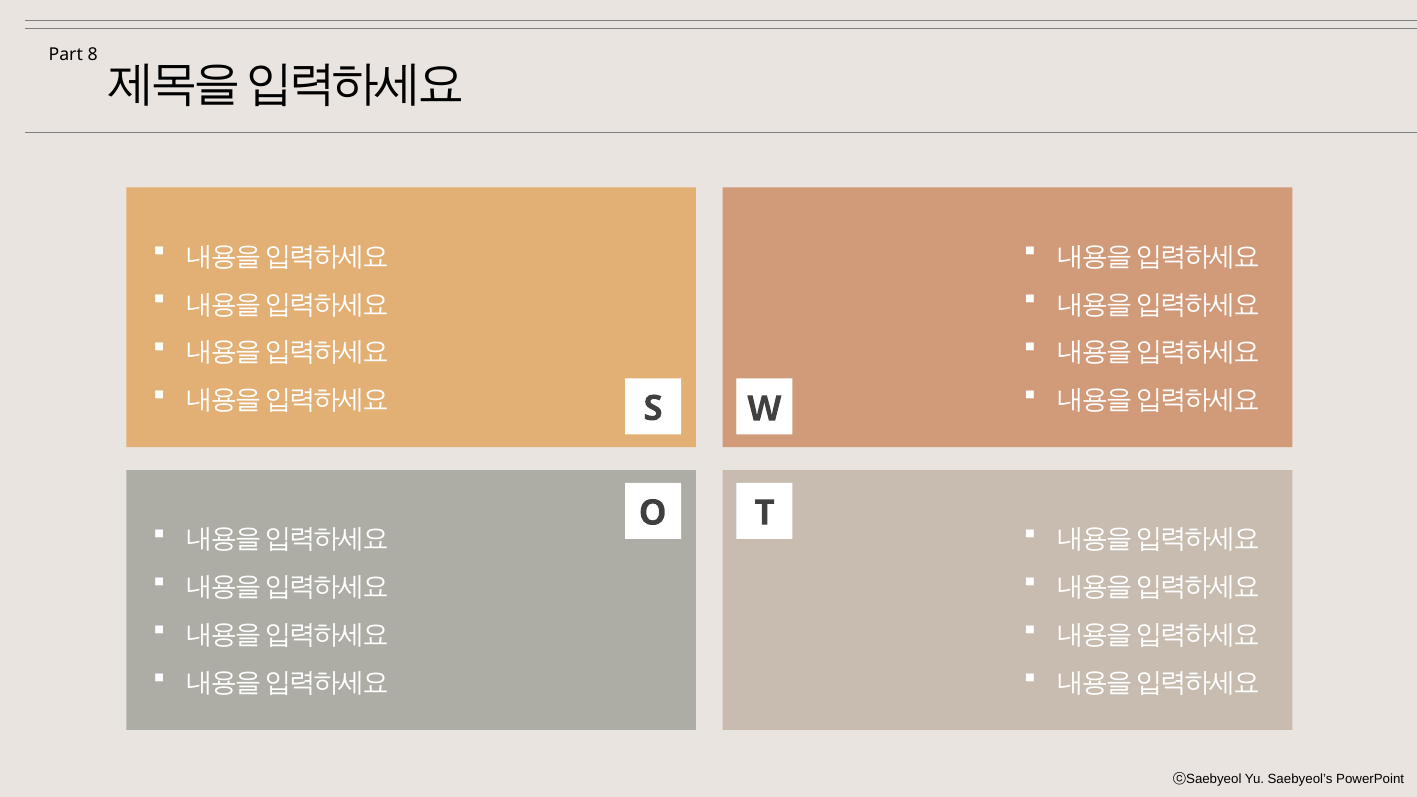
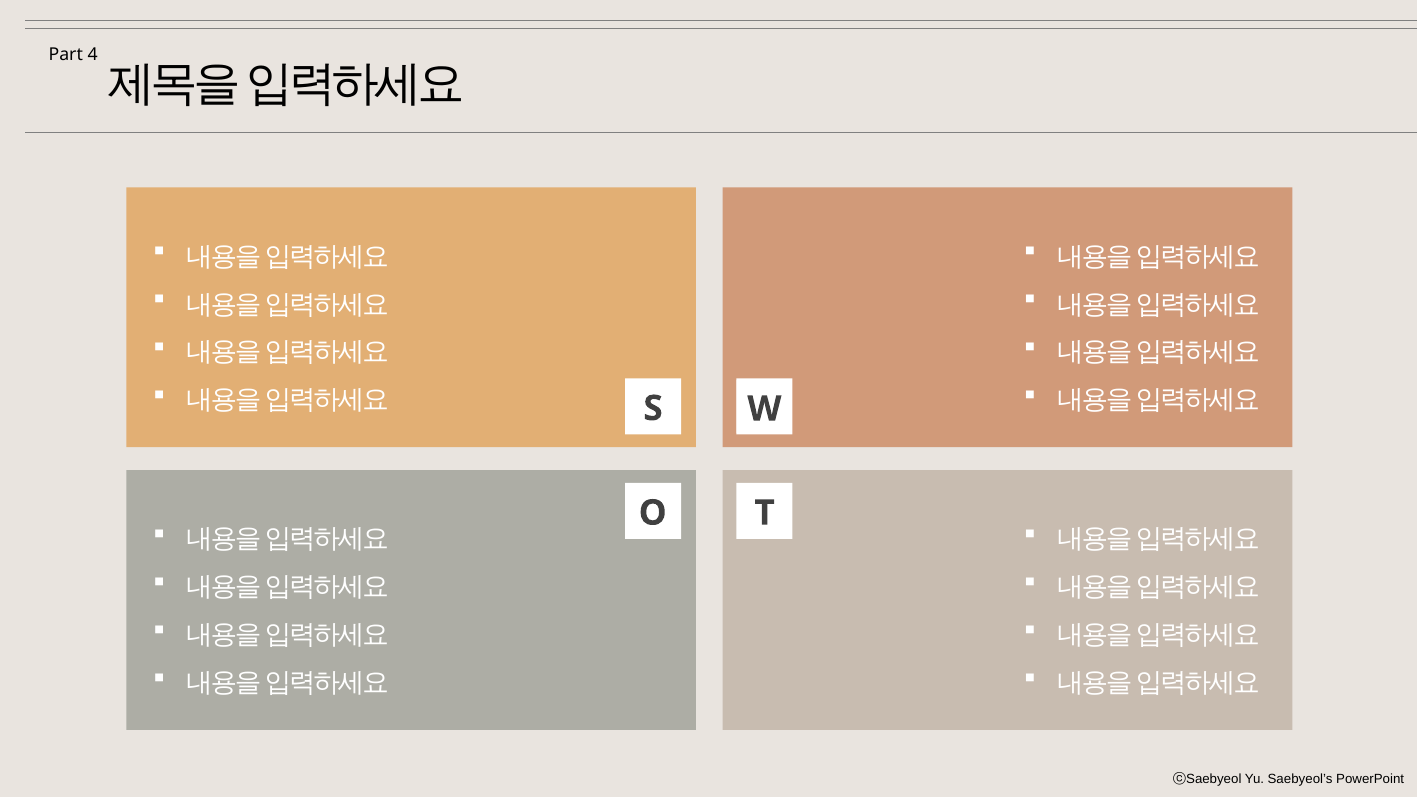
8: 8 -> 4
